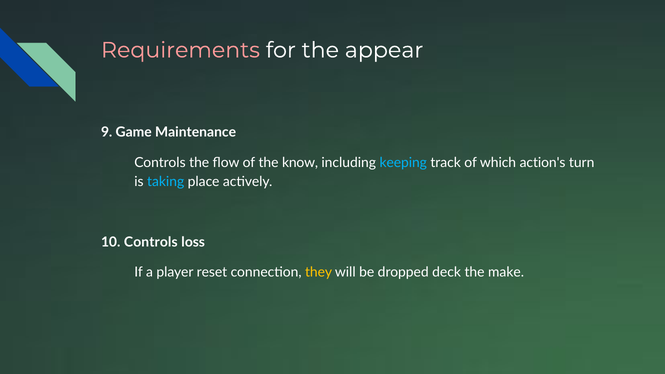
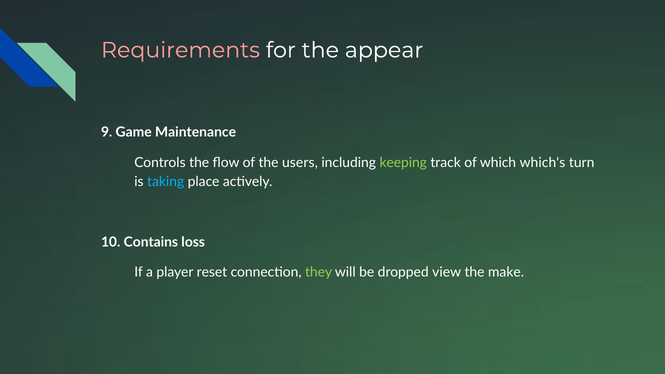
know: know -> users
keeping colour: light blue -> light green
action's: action's -> which's
10 Controls: Controls -> Contains
they colour: yellow -> light green
deck: deck -> view
